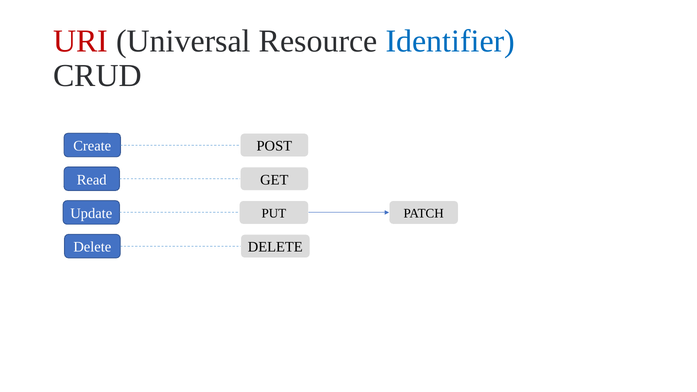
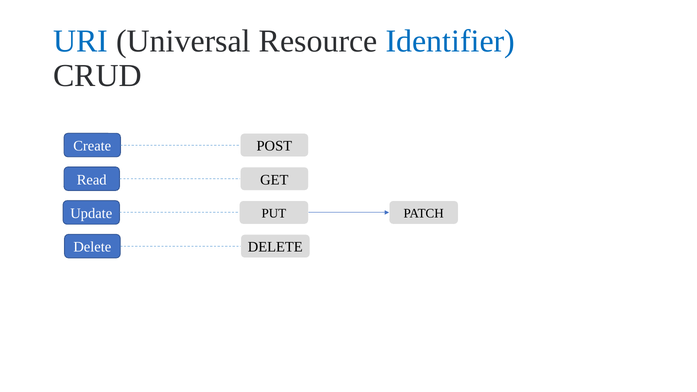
URI colour: red -> blue
